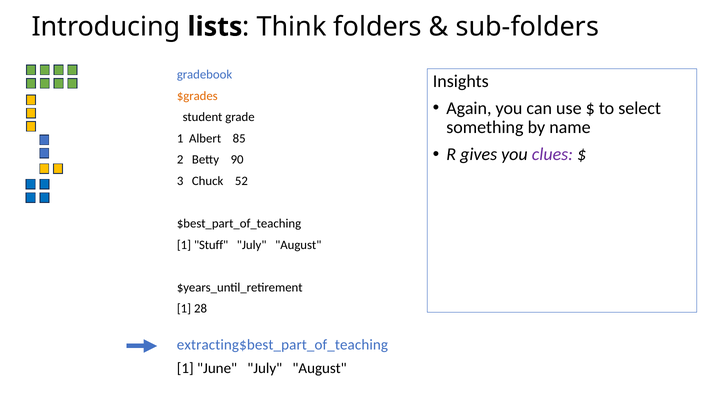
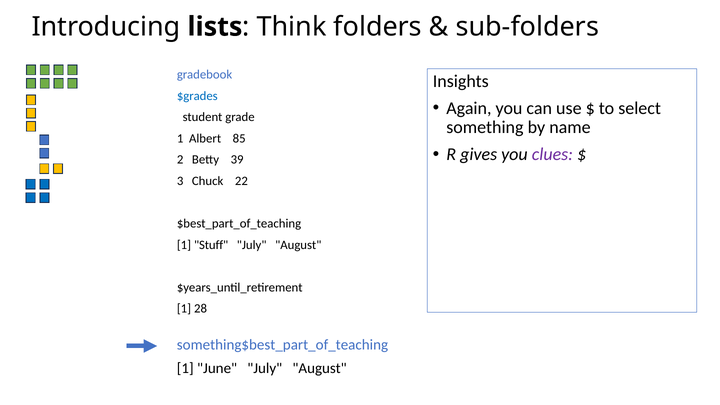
$grades colour: orange -> blue
90: 90 -> 39
52: 52 -> 22
extracting$best_part_of_teaching: extracting$best_part_of_teaching -> something$best_part_of_teaching
